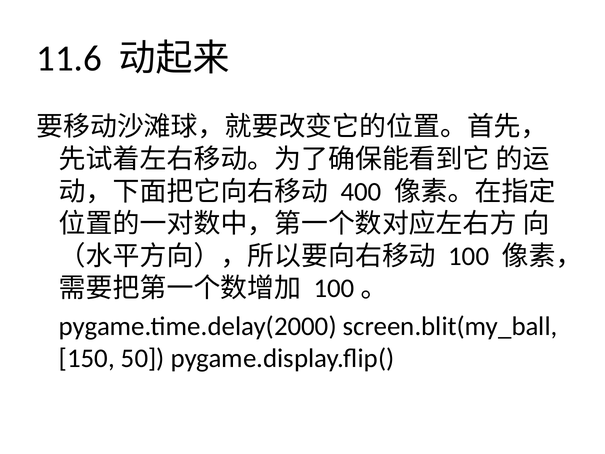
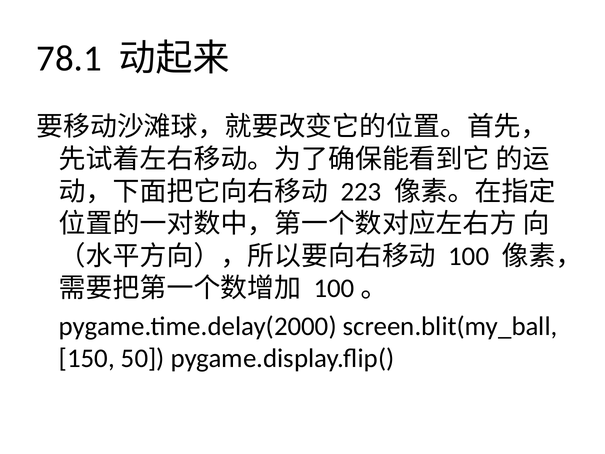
11.6: 11.6 -> 78.1
400: 400 -> 223
